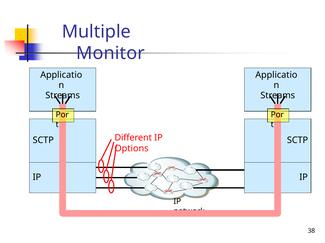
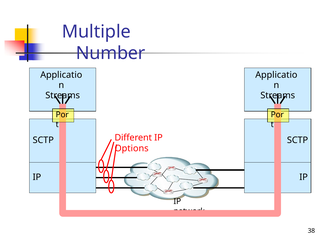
Monitor: Monitor -> Number
